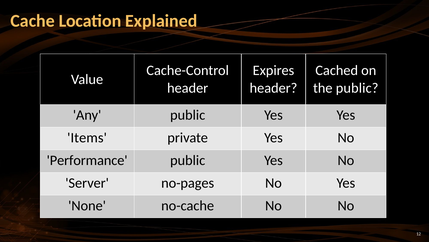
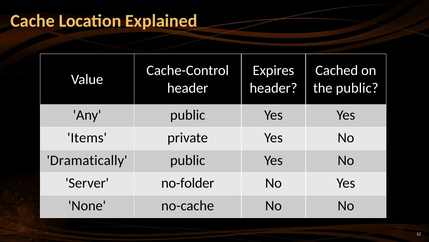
Performance: Performance -> Dramatically
no-pages: no-pages -> no-folder
